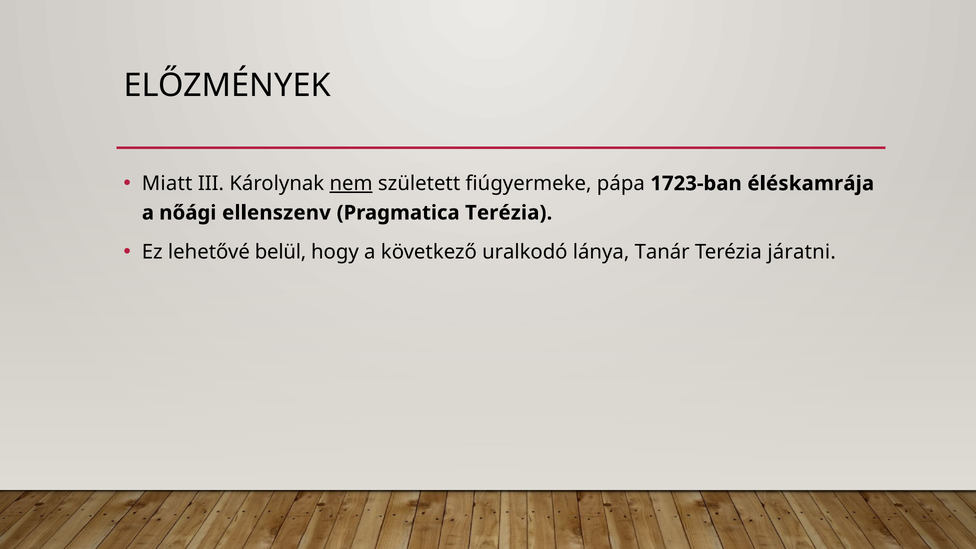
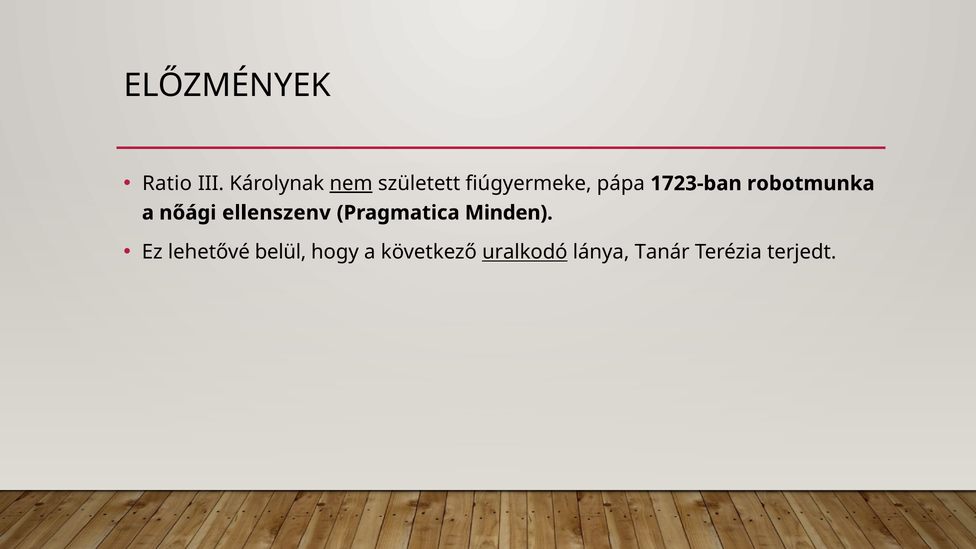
Miatt: Miatt -> Ratio
éléskamrája: éléskamrája -> robotmunka
Pragmatica Terézia: Terézia -> Minden
uralkodó underline: none -> present
járatni: járatni -> terjedt
